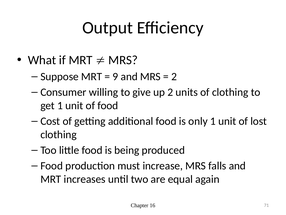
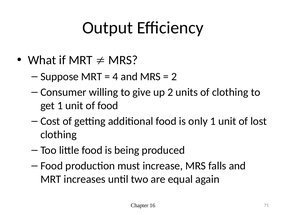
9: 9 -> 4
